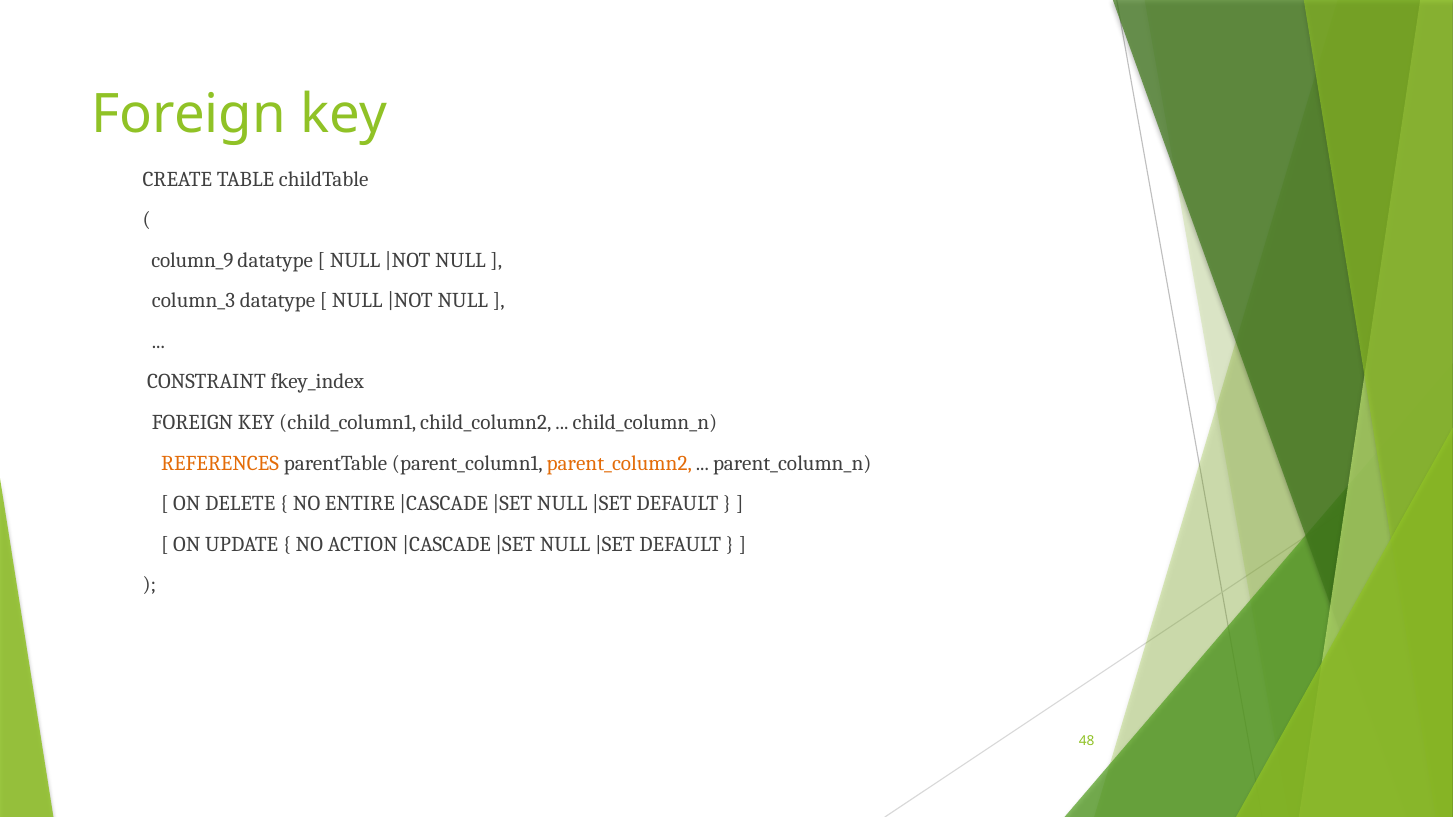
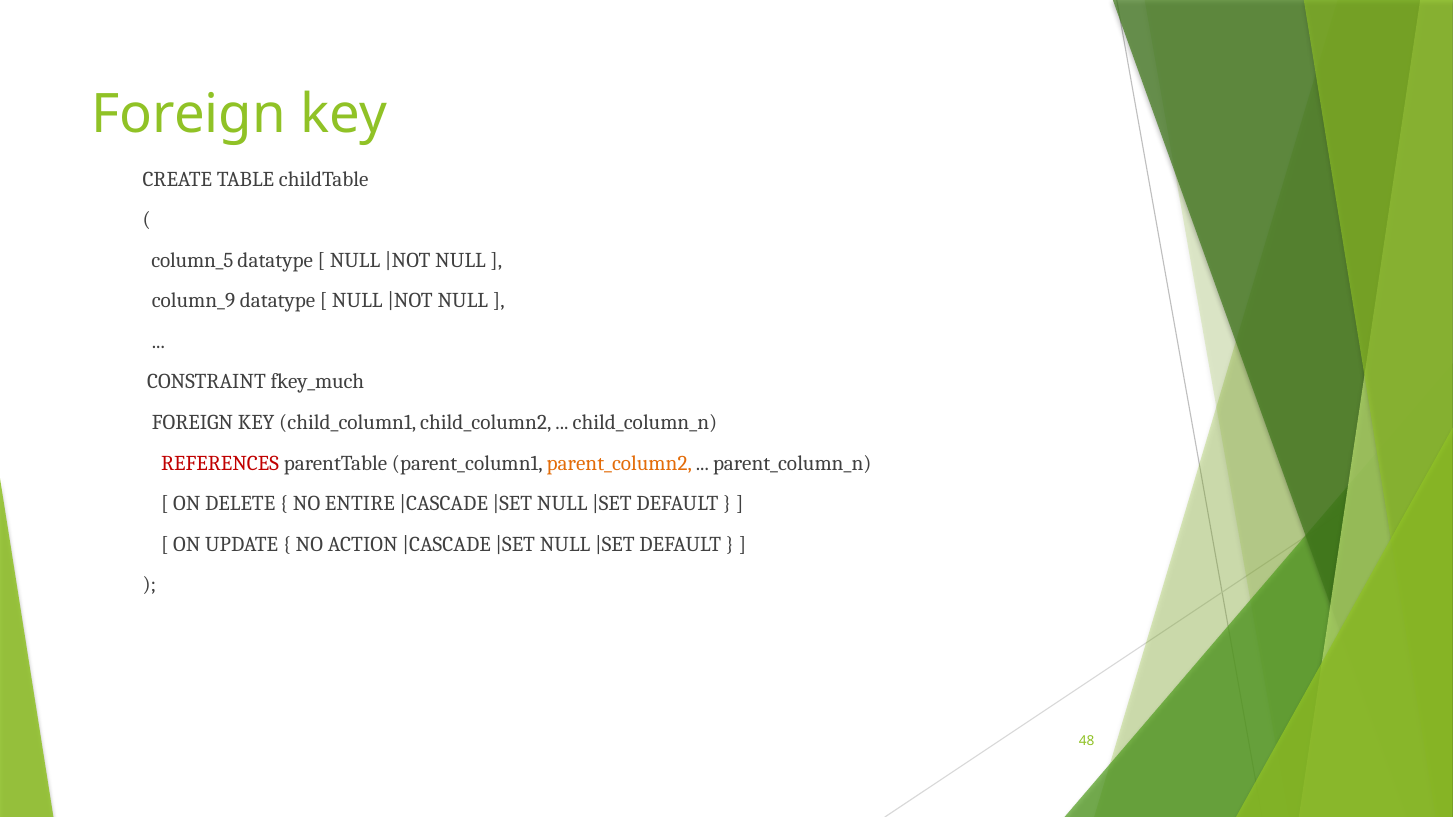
column_9: column_9 -> column_5
column_3: column_3 -> column_9
fkey_index: fkey_index -> fkey_much
REFERENCES colour: orange -> red
